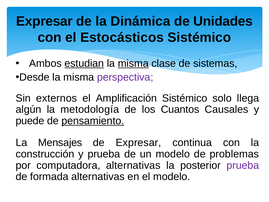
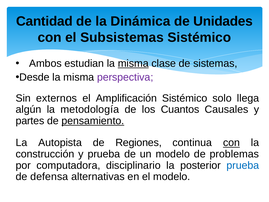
Expresar at (44, 21): Expresar -> Cantidad
Estocásticos: Estocásticos -> Subsistemas
estudian underline: present -> none
puede: puede -> partes
Mensajes: Mensajes -> Autopista
de Expresar: Expresar -> Regiones
con at (231, 143) underline: none -> present
computadora alternativas: alternativas -> disciplinario
prueba at (243, 165) colour: purple -> blue
formada: formada -> defensa
